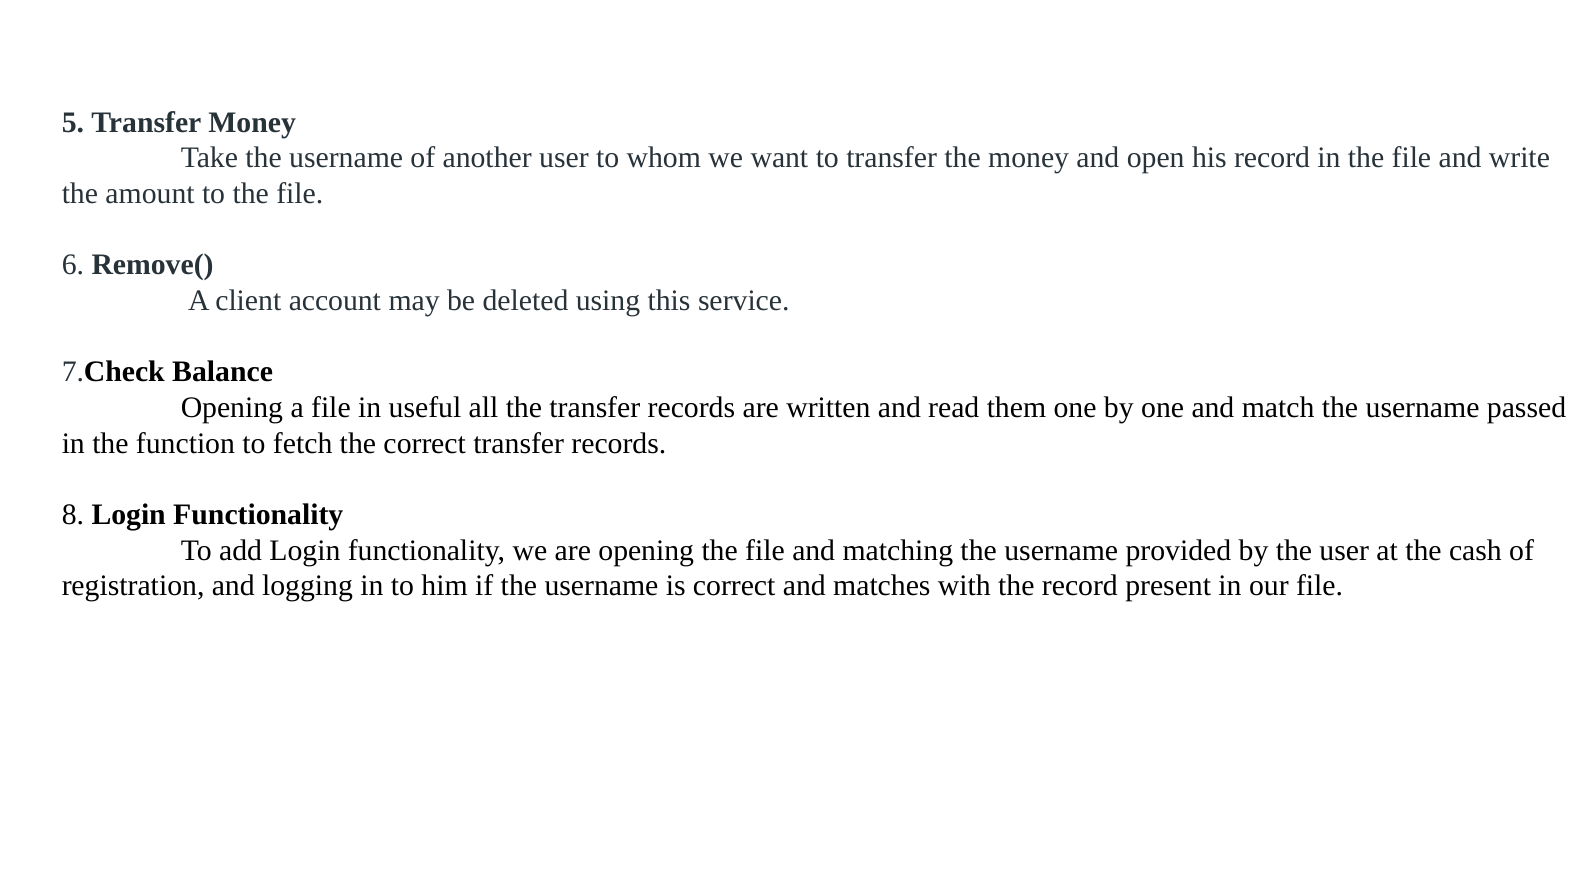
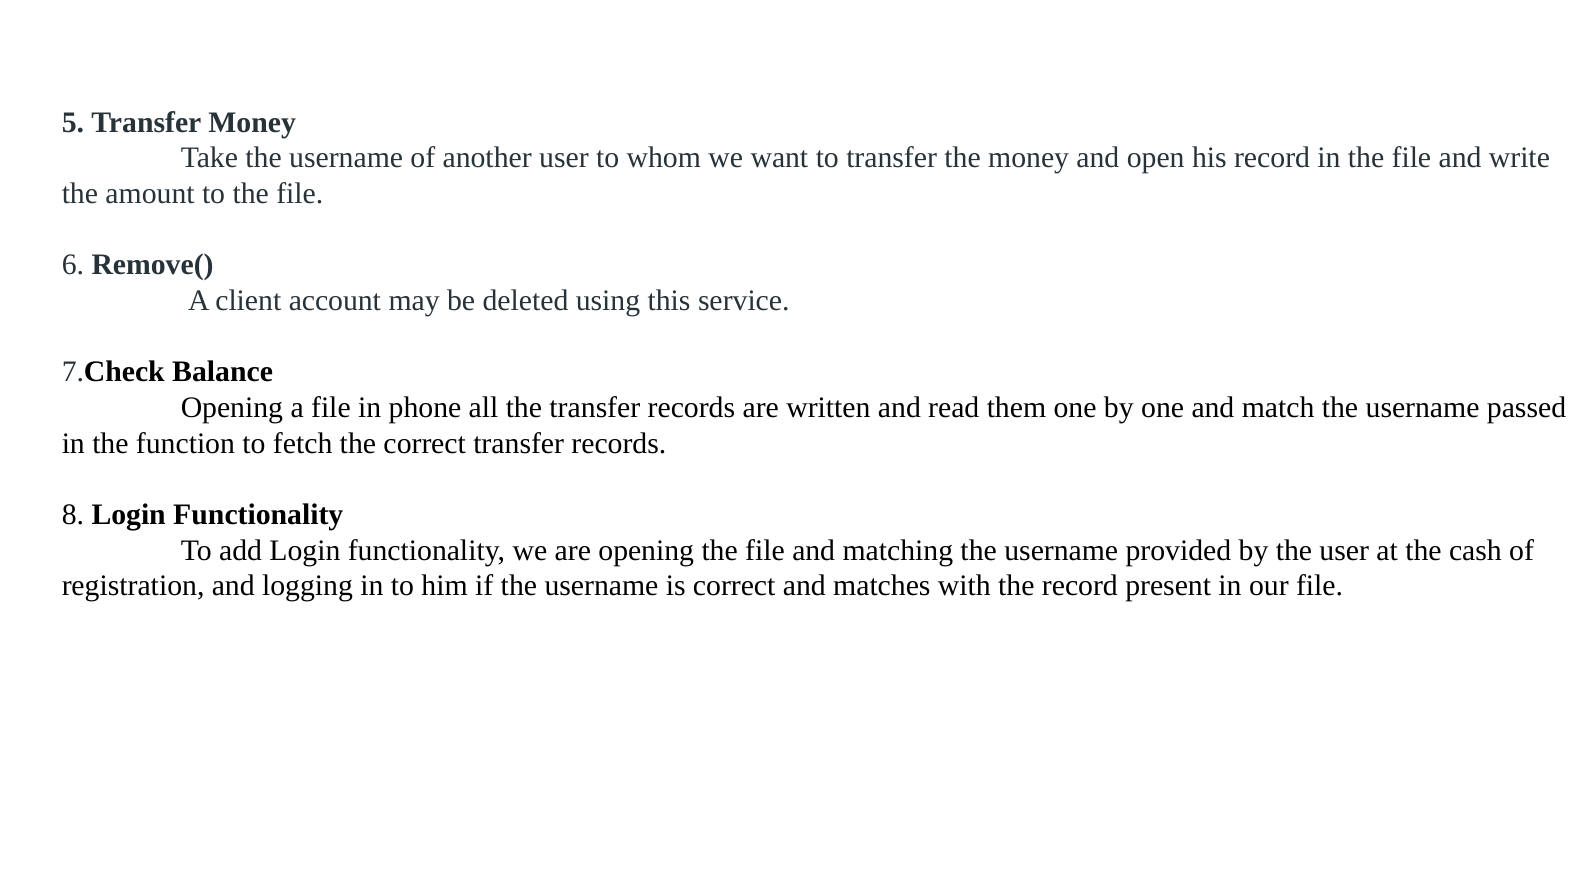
useful: useful -> phone
